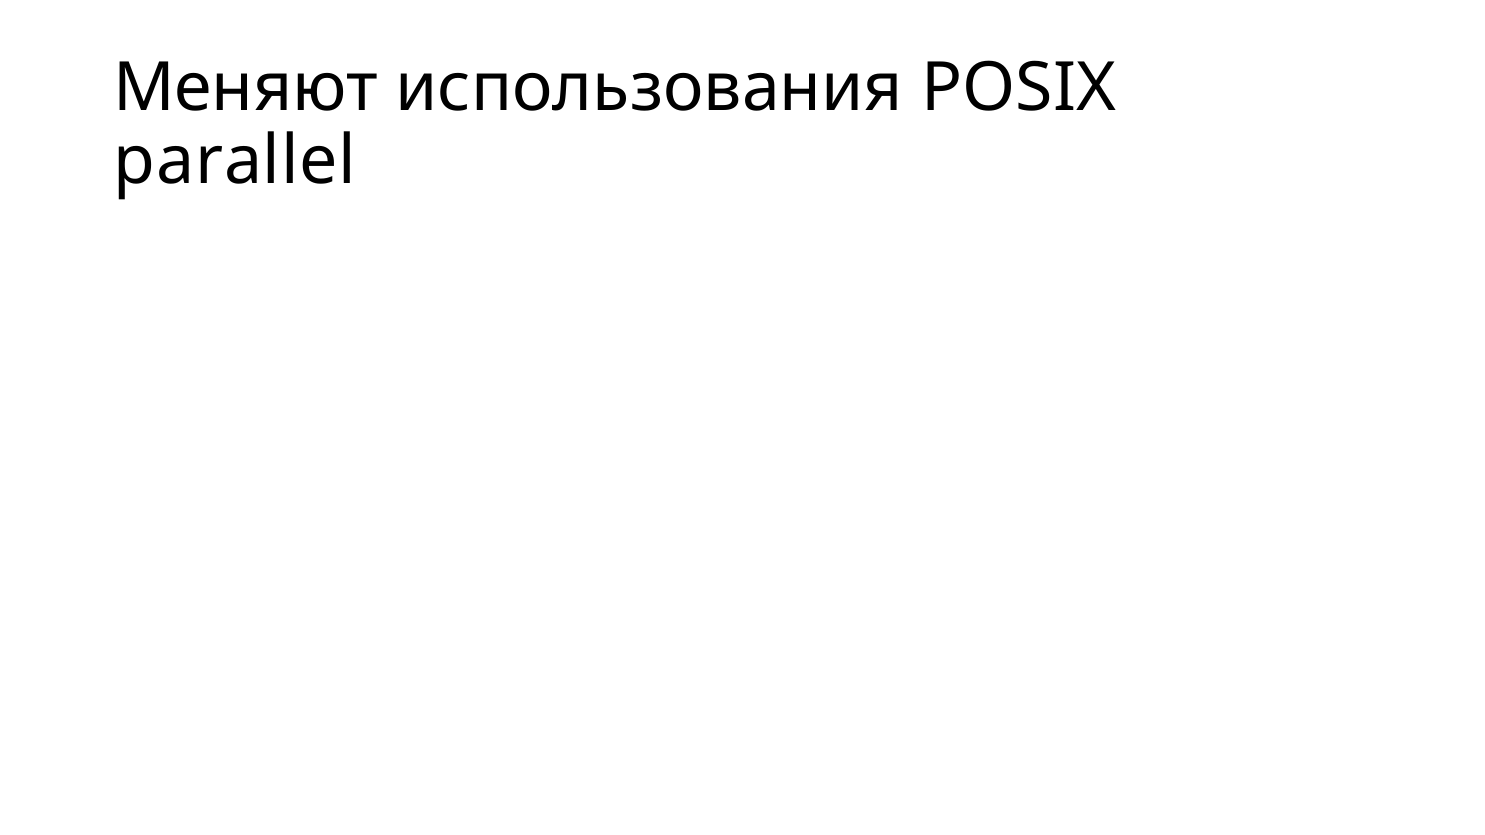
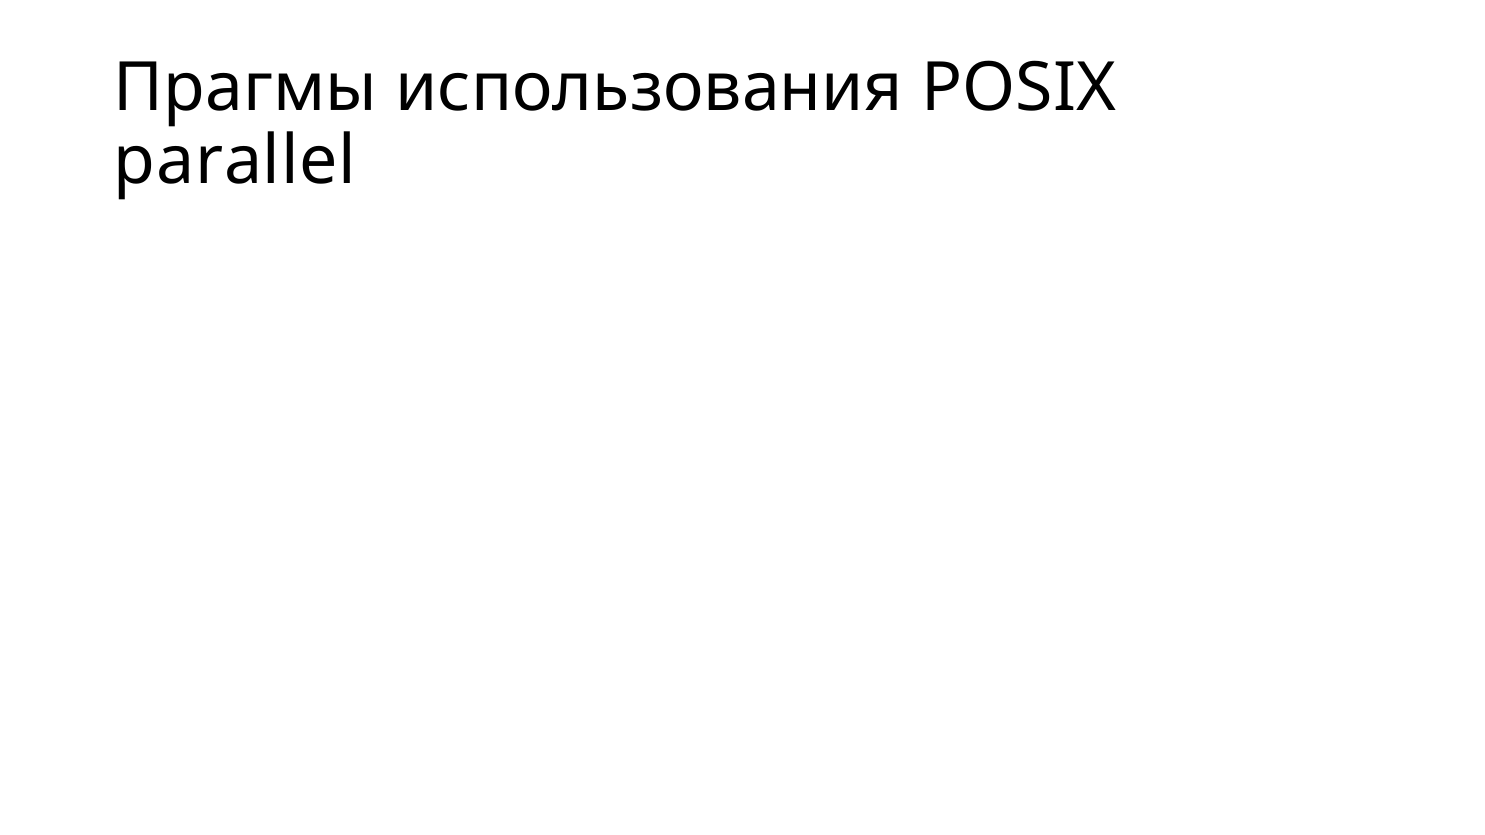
Меняют: Меняют -> Прагмы
